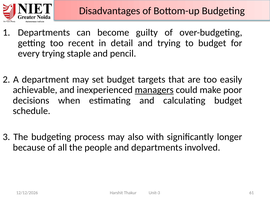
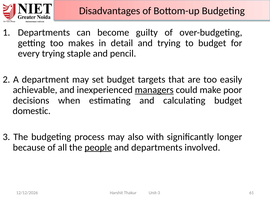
recent: recent -> makes
schedule: schedule -> domestic
people underline: none -> present
